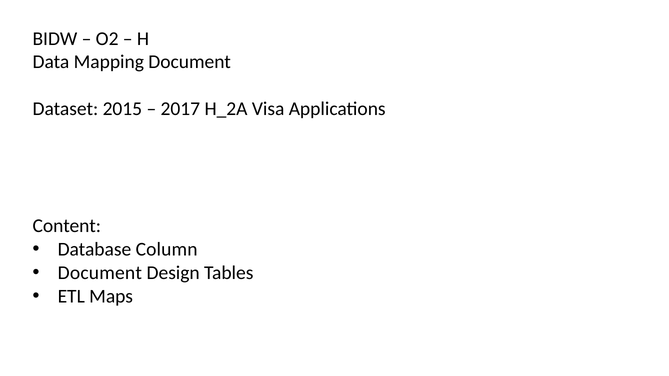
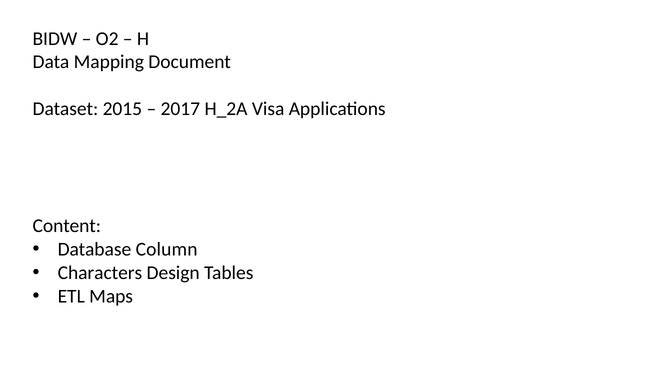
Document at (100, 273): Document -> Characters
